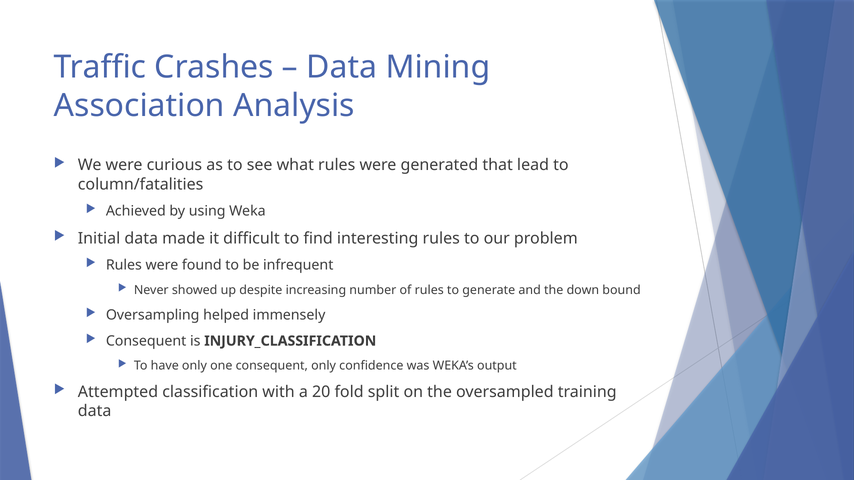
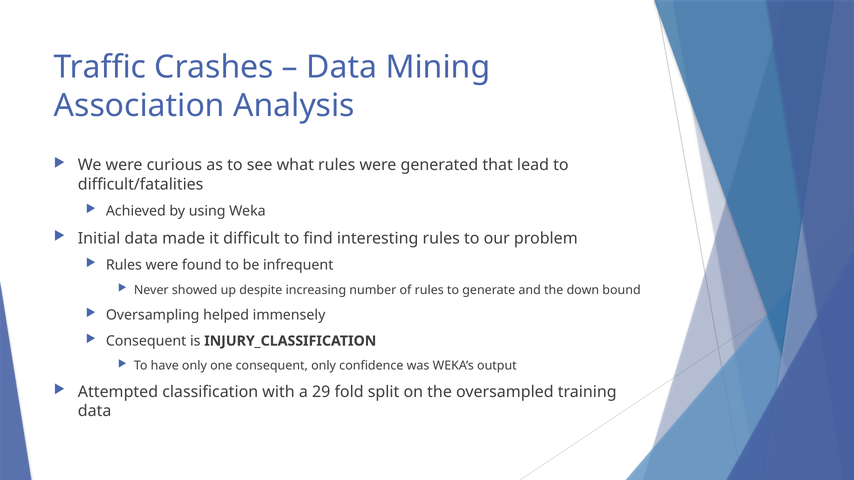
column/fatalities: column/fatalities -> difficult/fatalities
20: 20 -> 29
